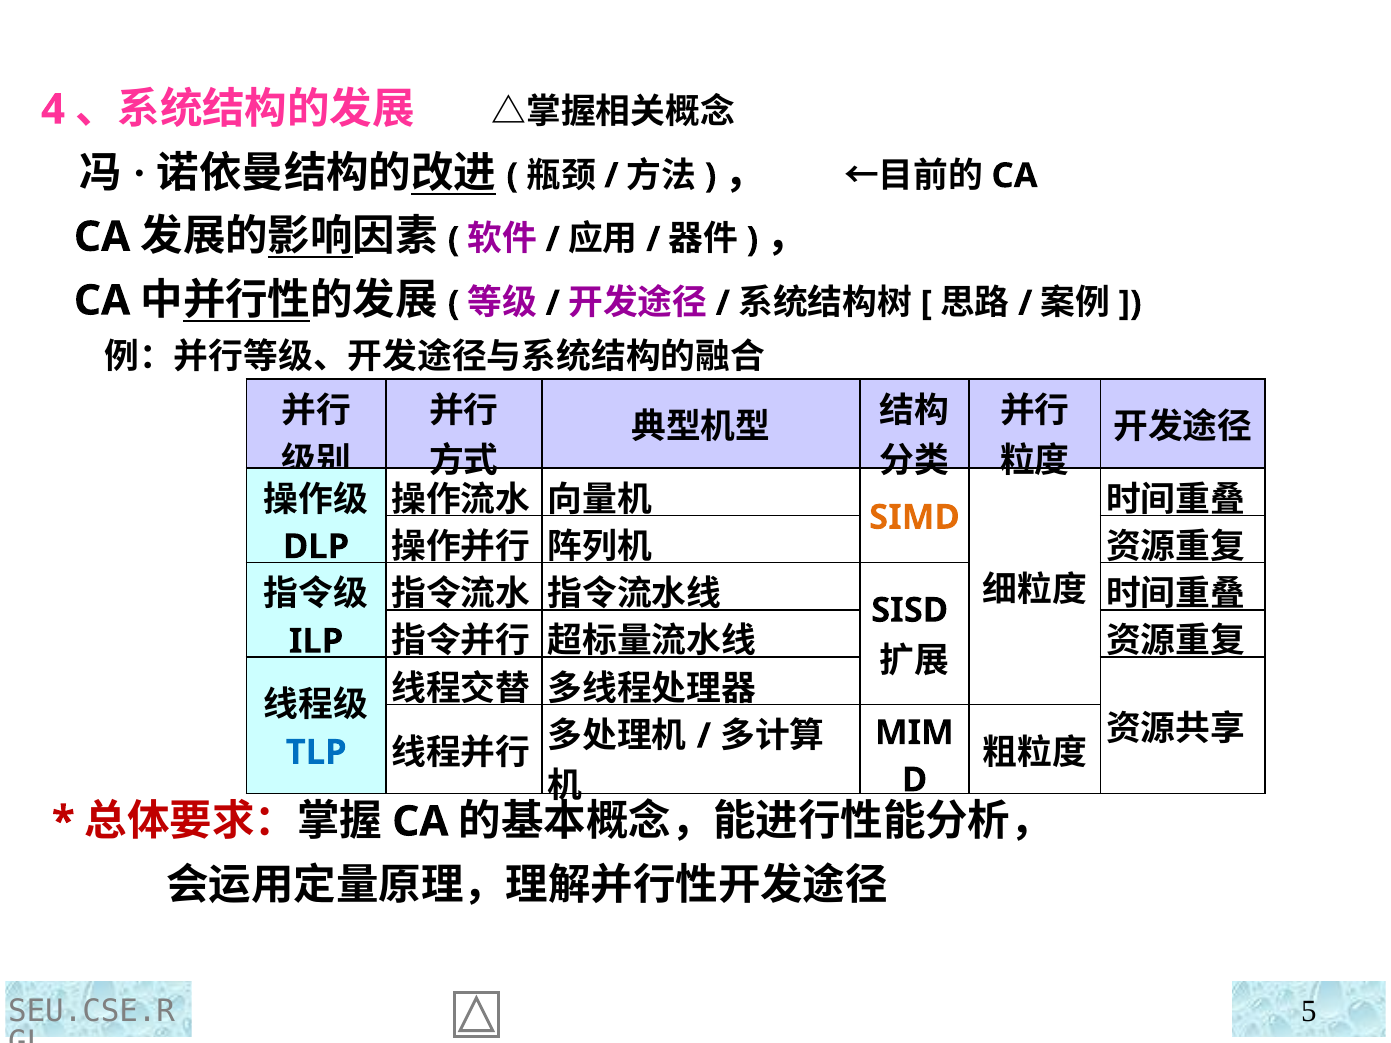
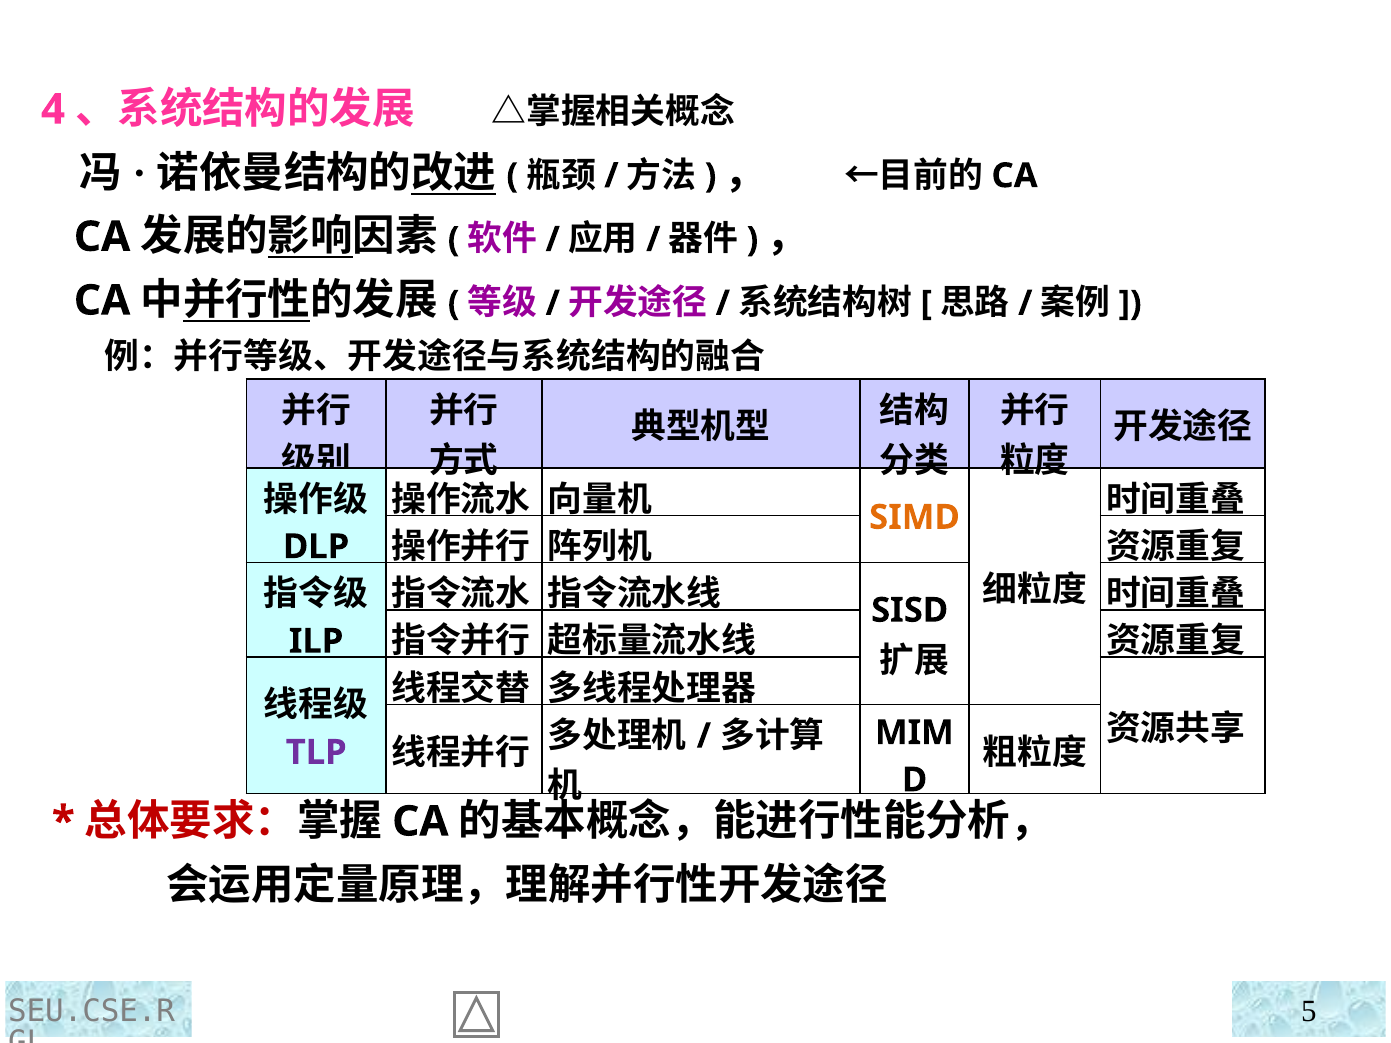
TLP colour: blue -> purple
